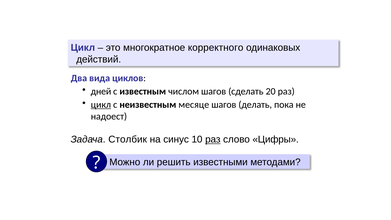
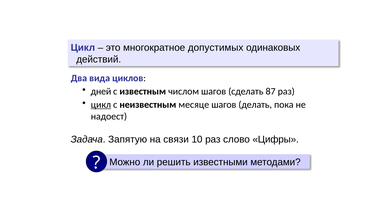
корректного: корректного -> допустимых
20: 20 -> 87
Столбик: Столбик -> Запятую
синус: синус -> связи
раз at (213, 139) underline: present -> none
